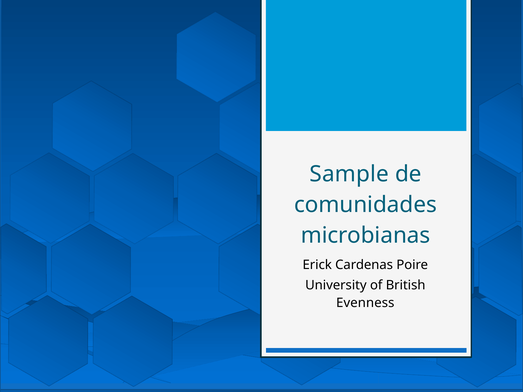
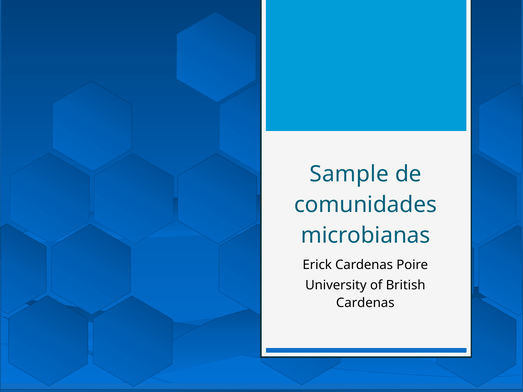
Evenness at (365, 303): Evenness -> Cardenas
